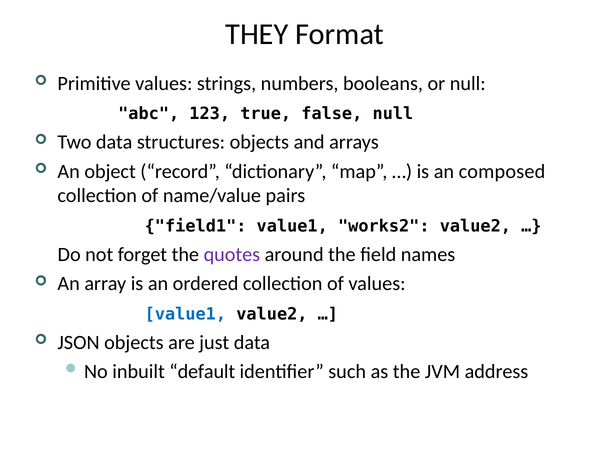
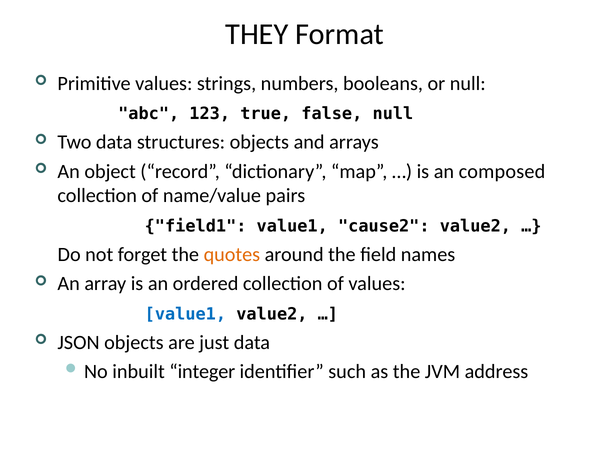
works2: works2 -> cause2
quotes colour: purple -> orange
default: default -> integer
